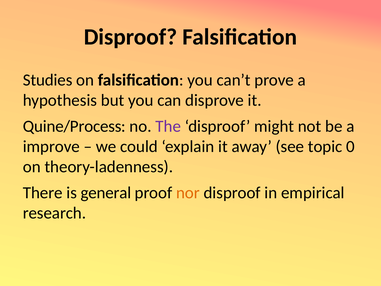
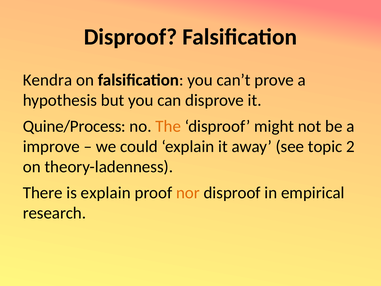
Studies: Studies -> Kendra
The colour: purple -> orange
0: 0 -> 2
is general: general -> explain
